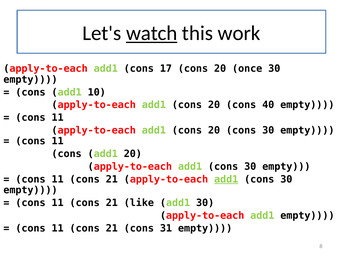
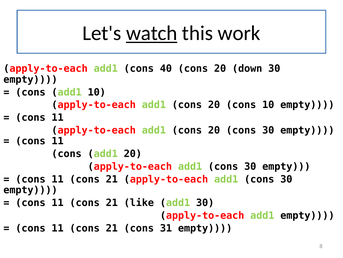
17: 17 -> 40
once: once -> down
cons 40: 40 -> 10
add1 at (226, 179) underline: present -> none
